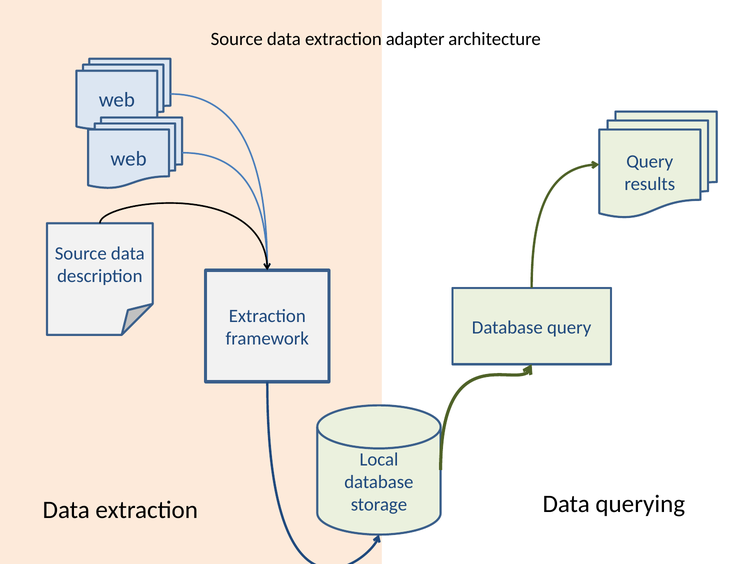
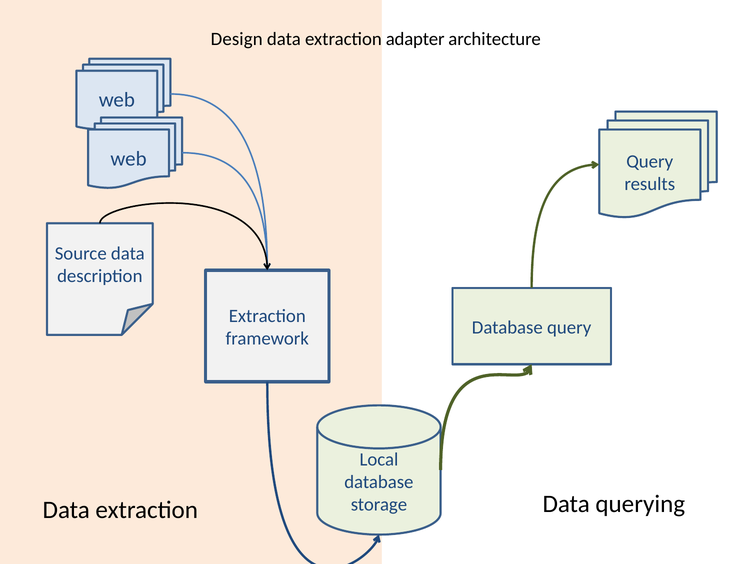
Source at (237, 39): Source -> Design
